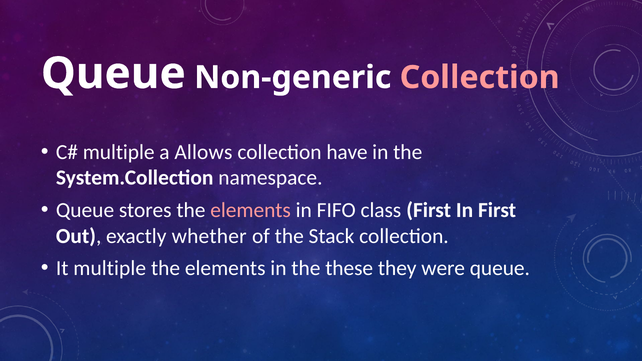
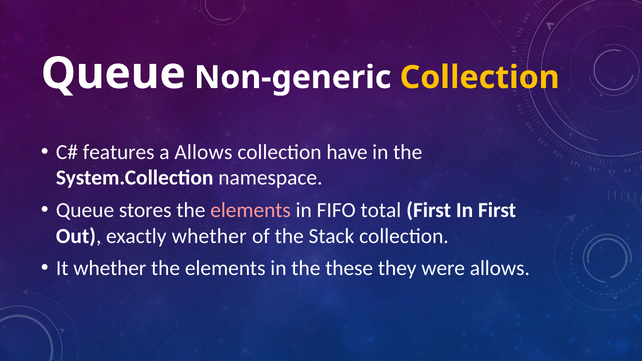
Collection at (480, 77) colour: pink -> yellow
multiple at (119, 152): multiple -> features
class: class -> total
It multiple: multiple -> whether
were queue: queue -> allows
